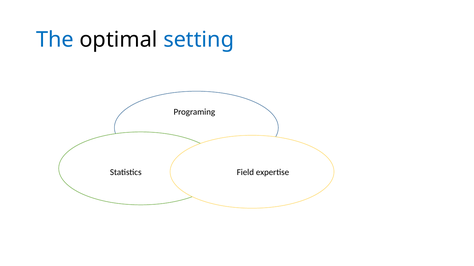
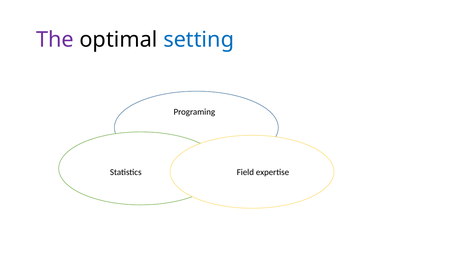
The colour: blue -> purple
